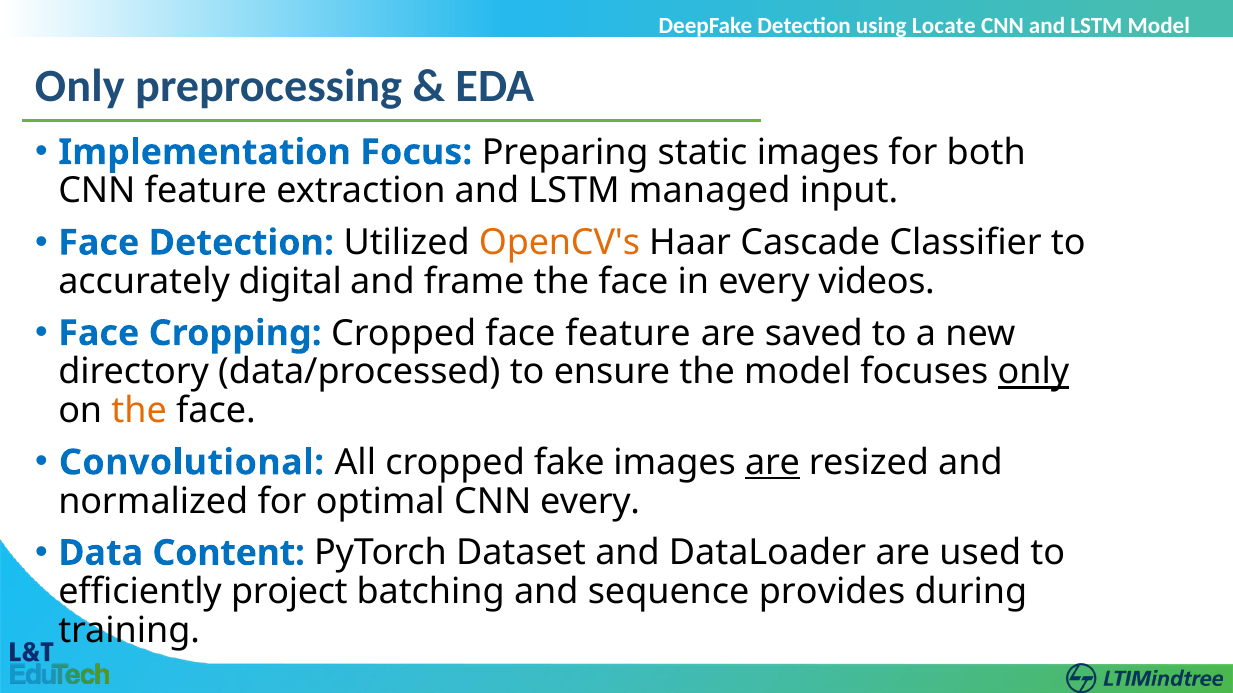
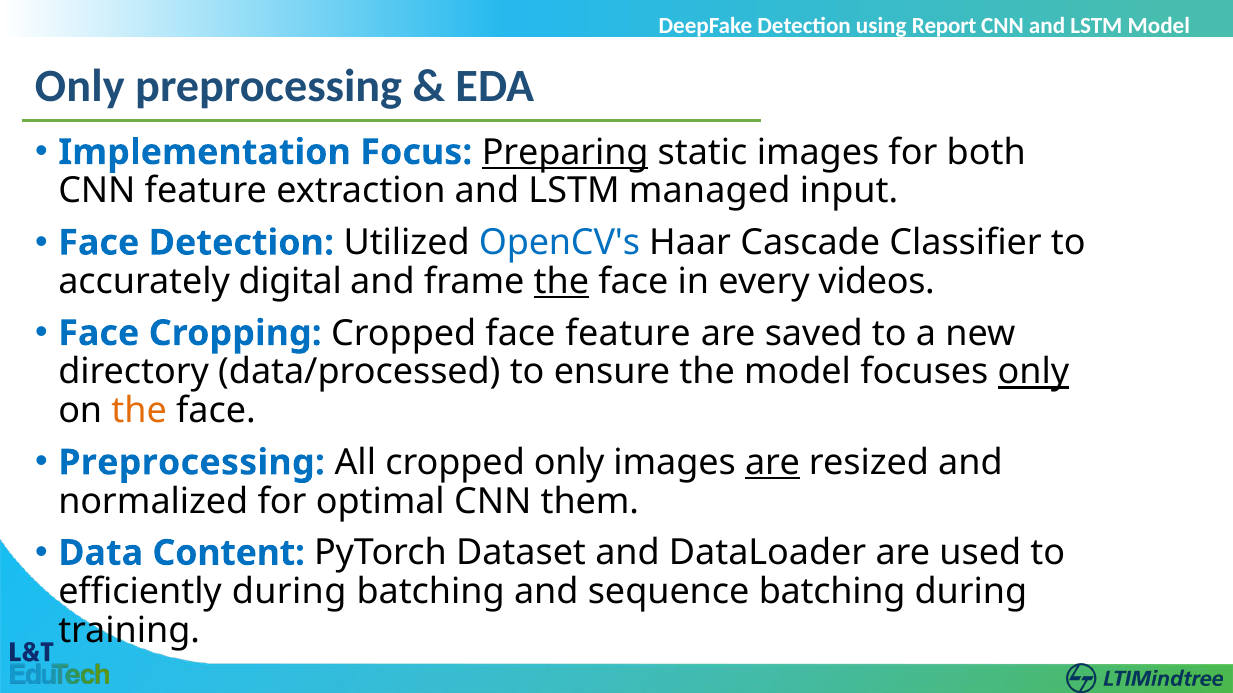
Locate: Locate -> Report
Preparing underline: none -> present
OpenCV's colour: orange -> blue
the at (561, 282) underline: none -> present
Convolutional at (192, 463): Convolutional -> Preprocessing
cropped fake: fake -> only
CNN every: every -> them
efficiently project: project -> during
sequence provides: provides -> batching
